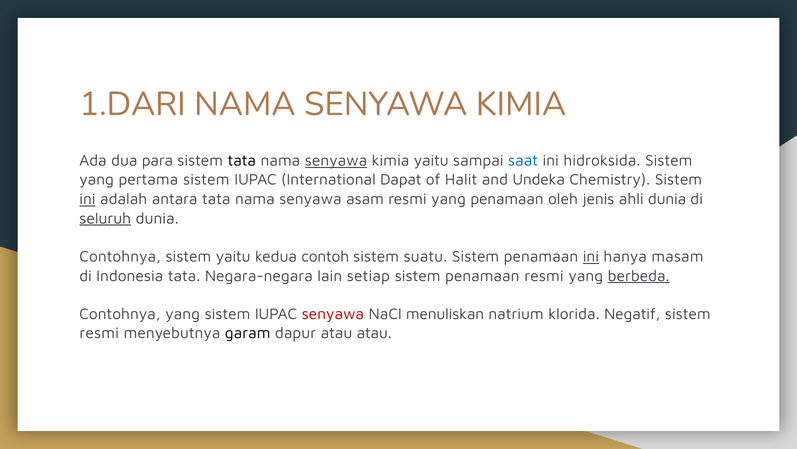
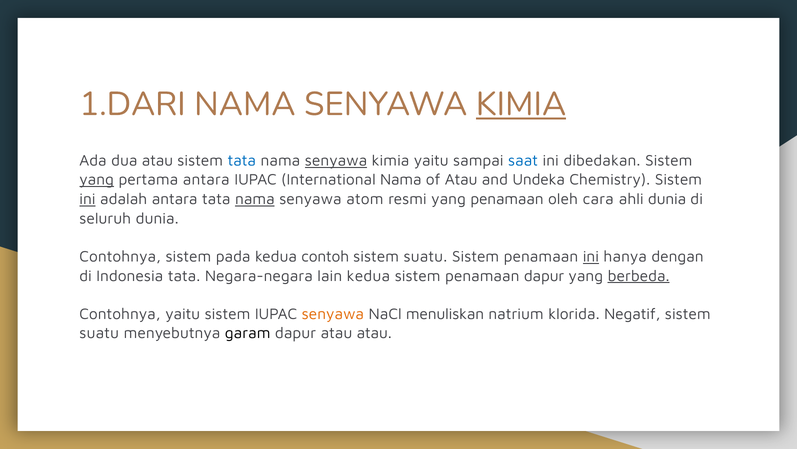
KIMIA at (521, 104) underline: none -> present
dua para: para -> atau
tata at (242, 160) colour: black -> blue
hidroksida: hidroksida -> dibedakan
yang at (97, 180) underline: none -> present
pertama sistem: sistem -> antara
International Dapat: Dapat -> Nama
of Halit: Halit -> Atau
nama at (255, 199) underline: none -> present
asam: asam -> atom
jenis: jenis -> cara
seluruh underline: present -> none
sistem yaitu: yaitu -> pada
masam: masam -> dengan
lain setiap: setiap -> kedua
penamaan resmi: resmi -> dapur
Contohnya yang: yang -> yaitu
senyawa at (333, 314) colour: red -> orange
resmi at (99, 333): resmi -> suatu
